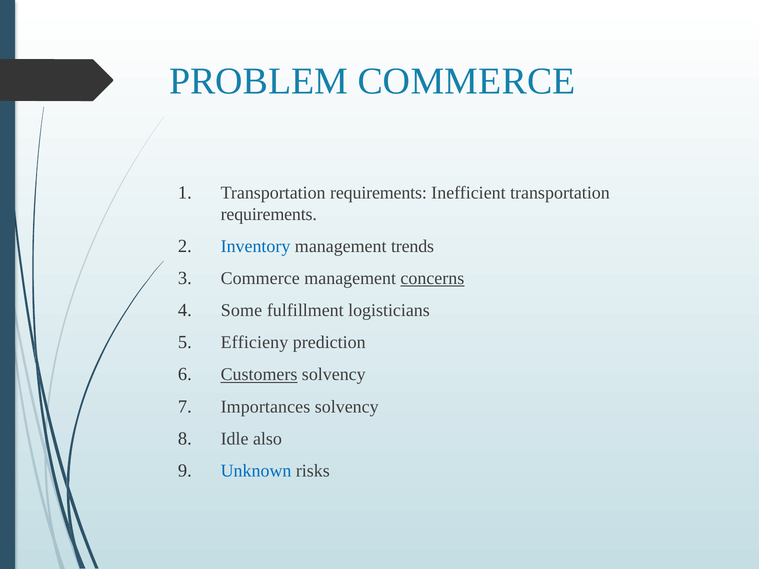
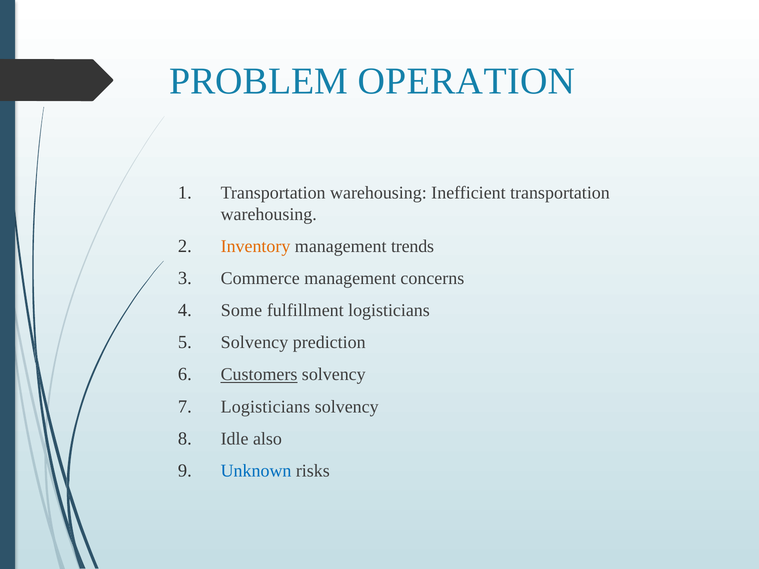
PROBLEM COMMERCE: COMMERCE -> OPERATION
requirements at (378, 193): requirements -> warehousing
requirements at (269, 214): requirements -> warehousing
Inventory colour: blue -> orange
concerns underline: present -> none
Efficieny at (254, 343): Efficieny -> Solvency
Importances at (265, 407): Importances -> Logisticians
